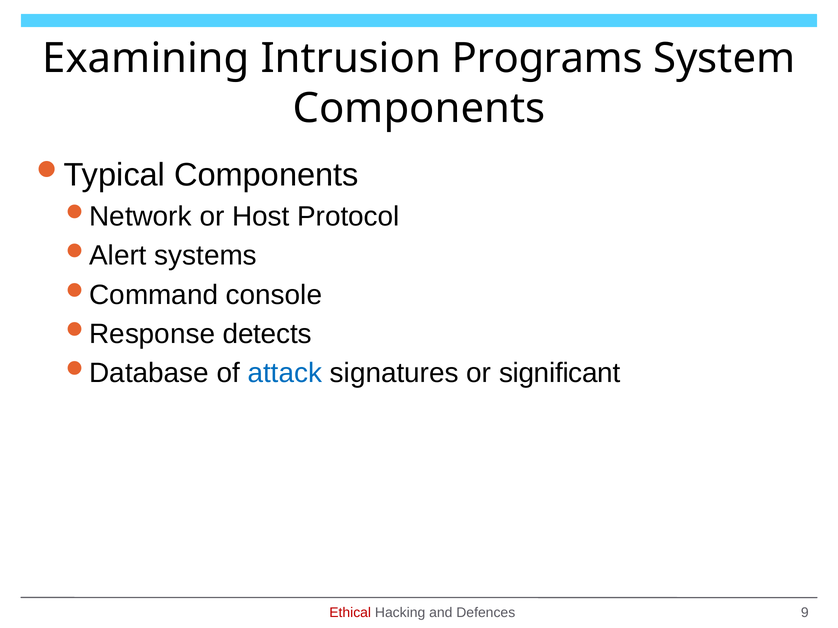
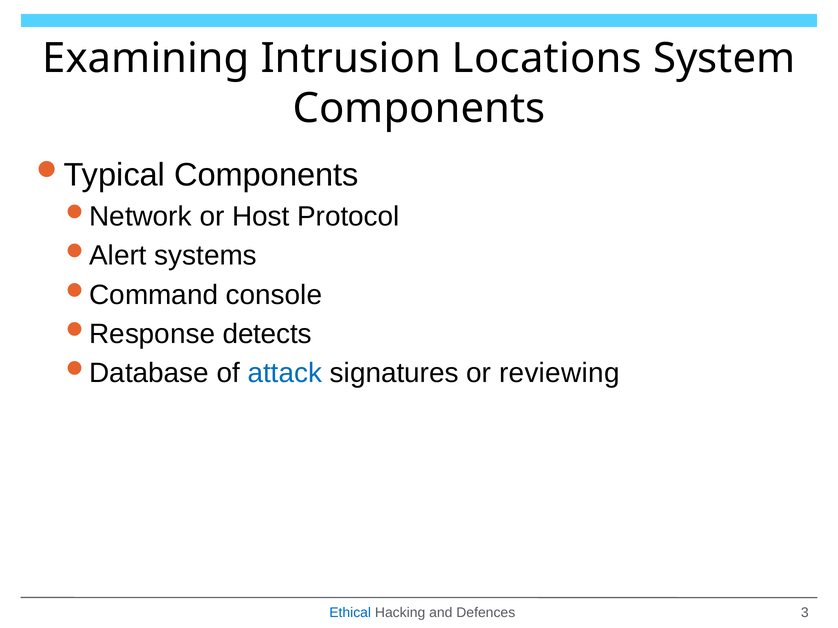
Programs: Programs -> Locations
significant: significant -> reviewing
Ethical colour: red -> blue
9: 9 -> 3
